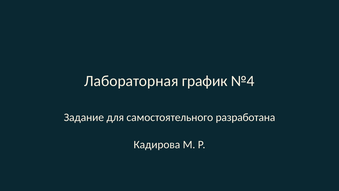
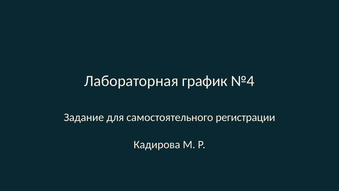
разработана: разработана -> регистрации
